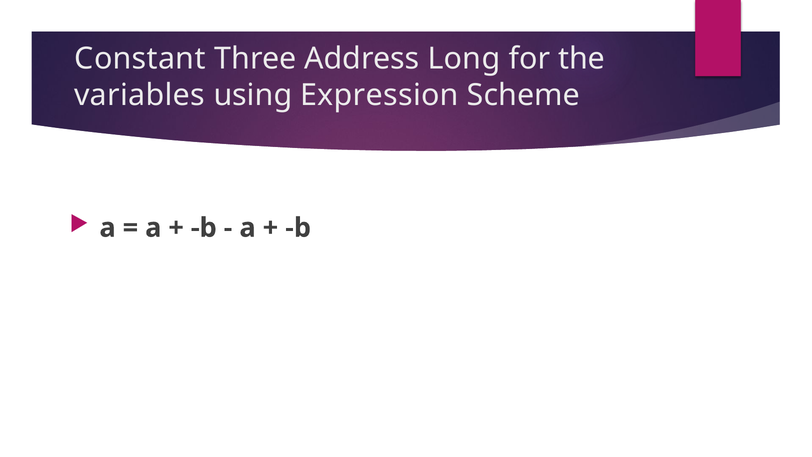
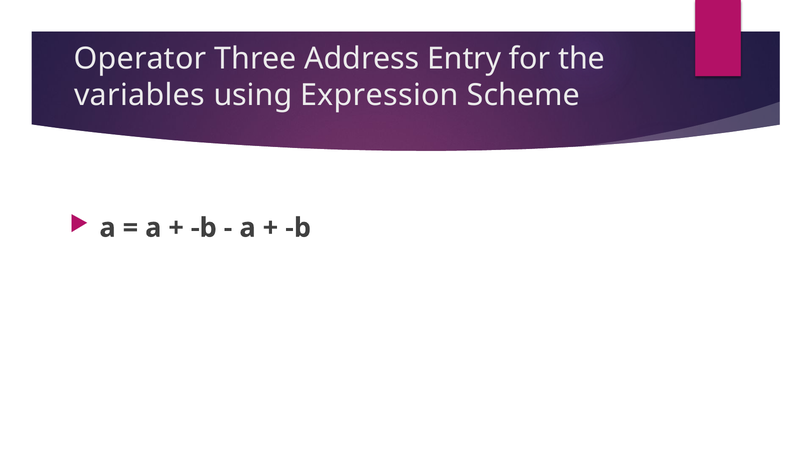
Constant: Constant -> Operator
Long: Long -> Entry
